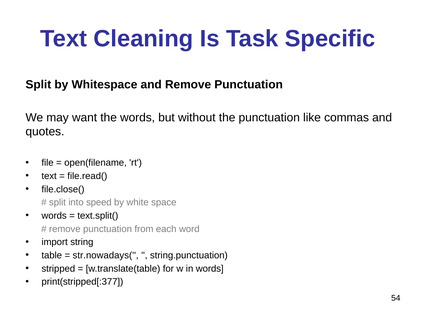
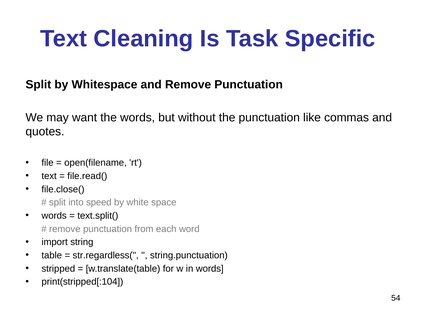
str.nowadays(: str.nowadays( -> str.regardless(
print(stripped[:377: print(stripped[:377 -> print(stripped[:104
